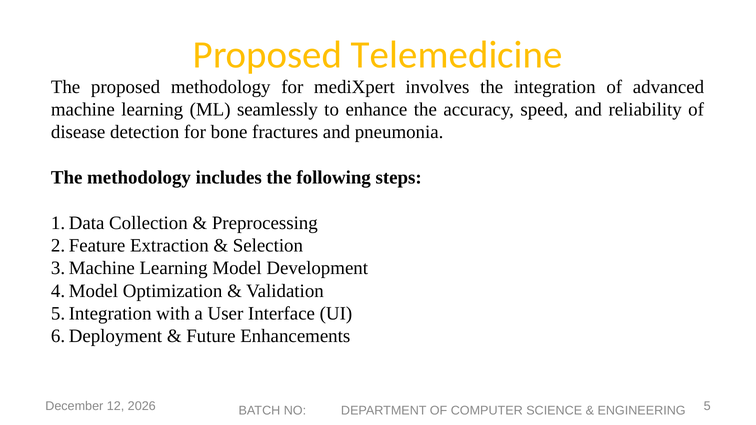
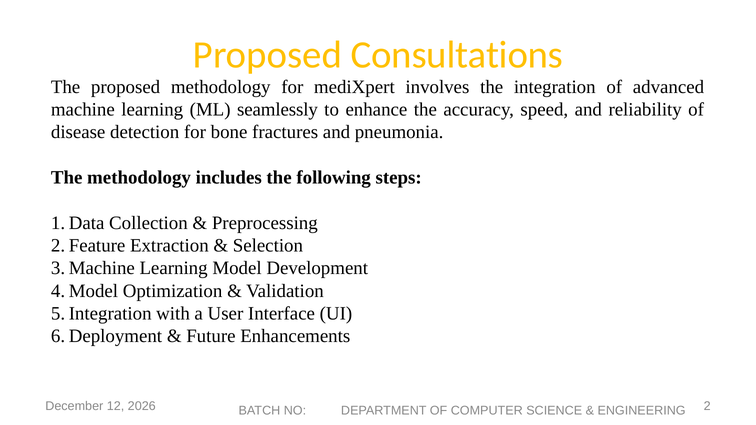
Telemedicine: Telemedicine -> Consultations
5: 5 -> 2
